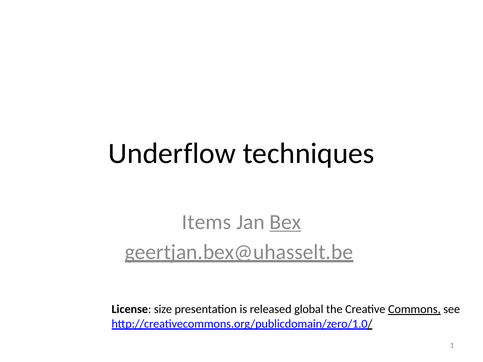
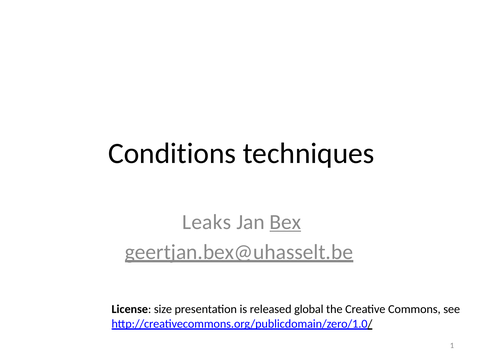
Underflow: Underflow -> Conditions
Items: Items -> Leaks
Commons underline: present -> none
